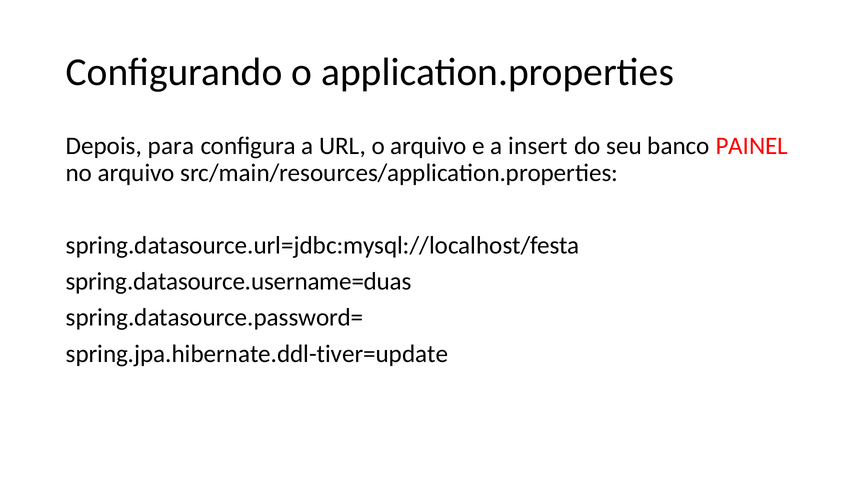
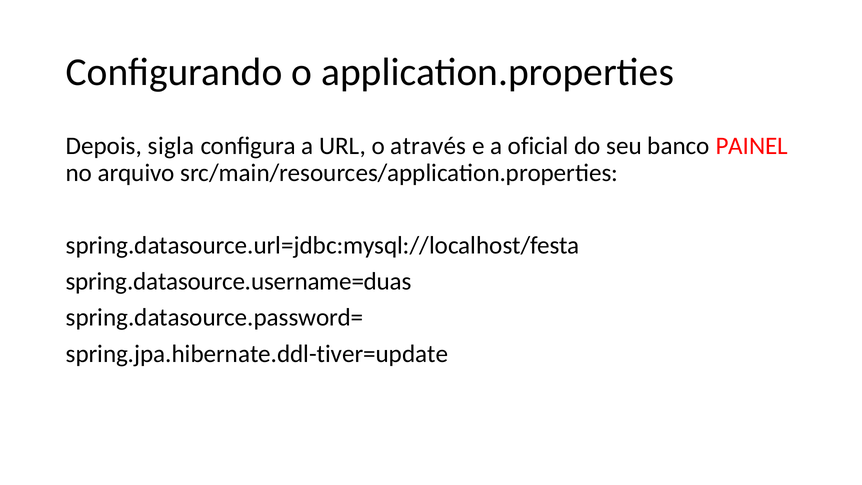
para: para -> sigla
o arquivo: arquivo -> através
insert: insert -> oficial
